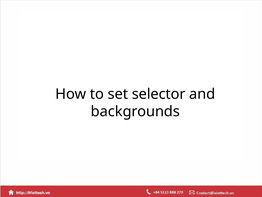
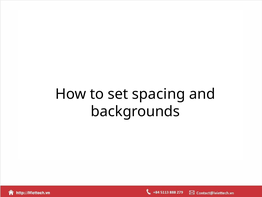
selector: selector -> spacing
